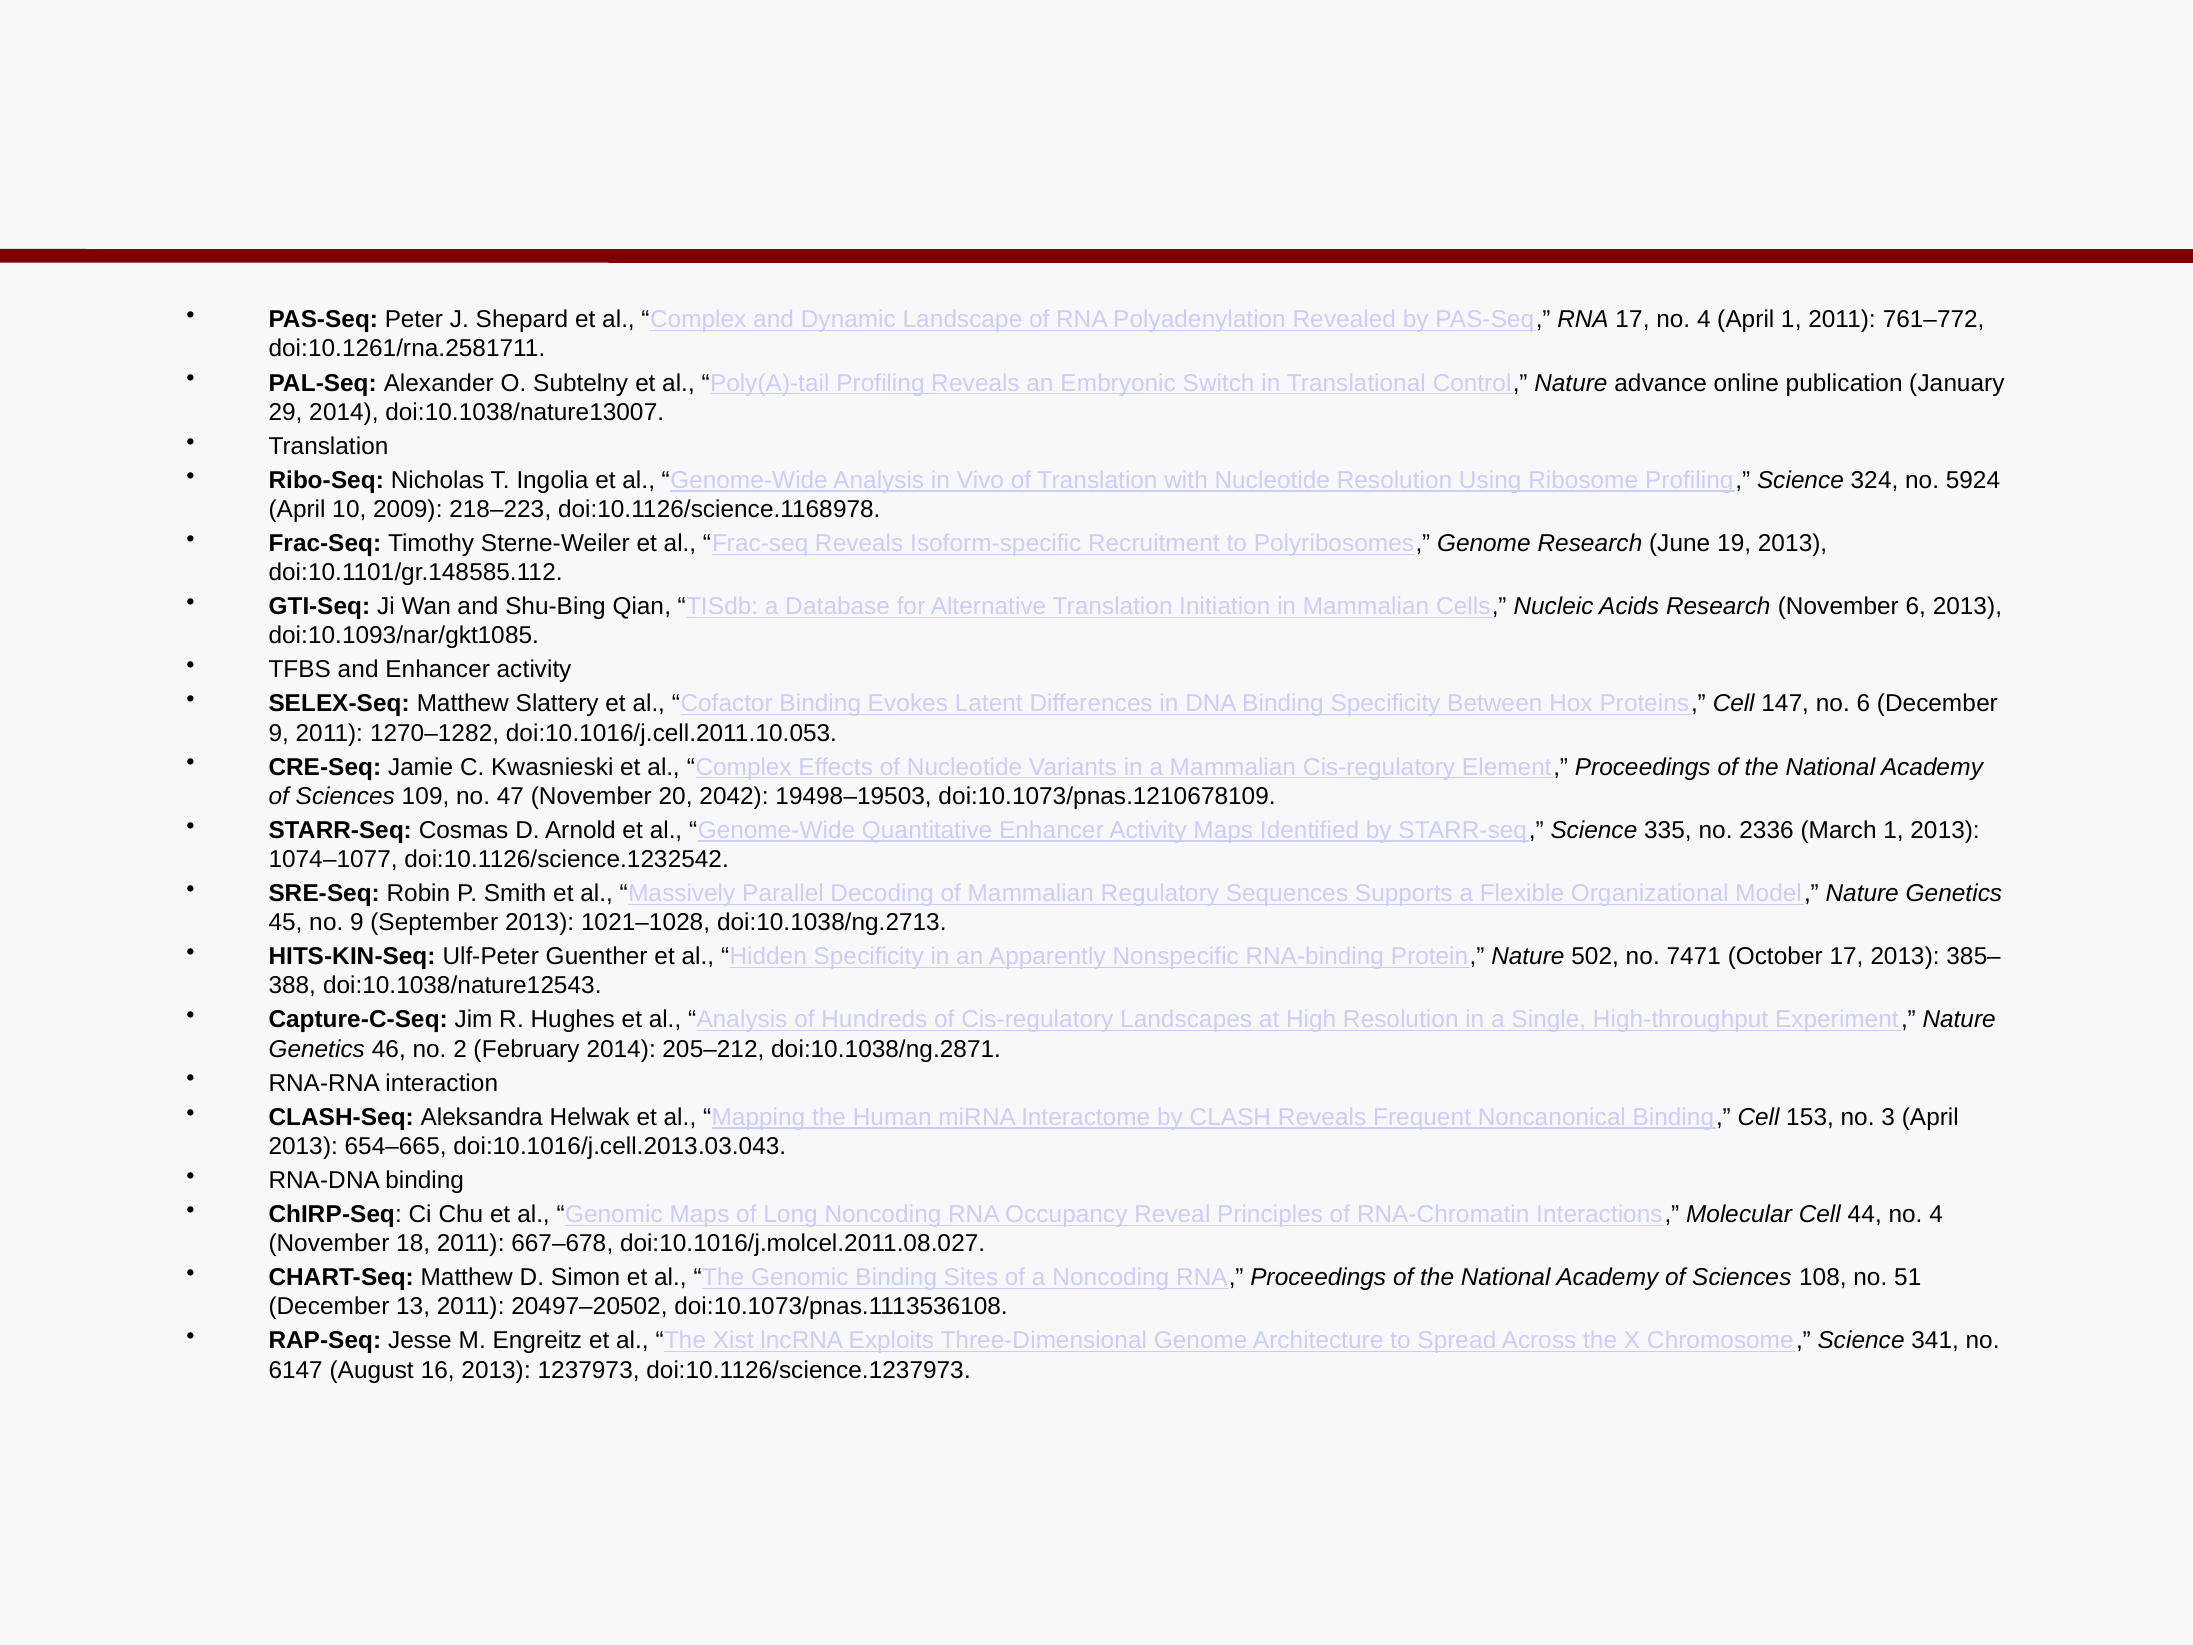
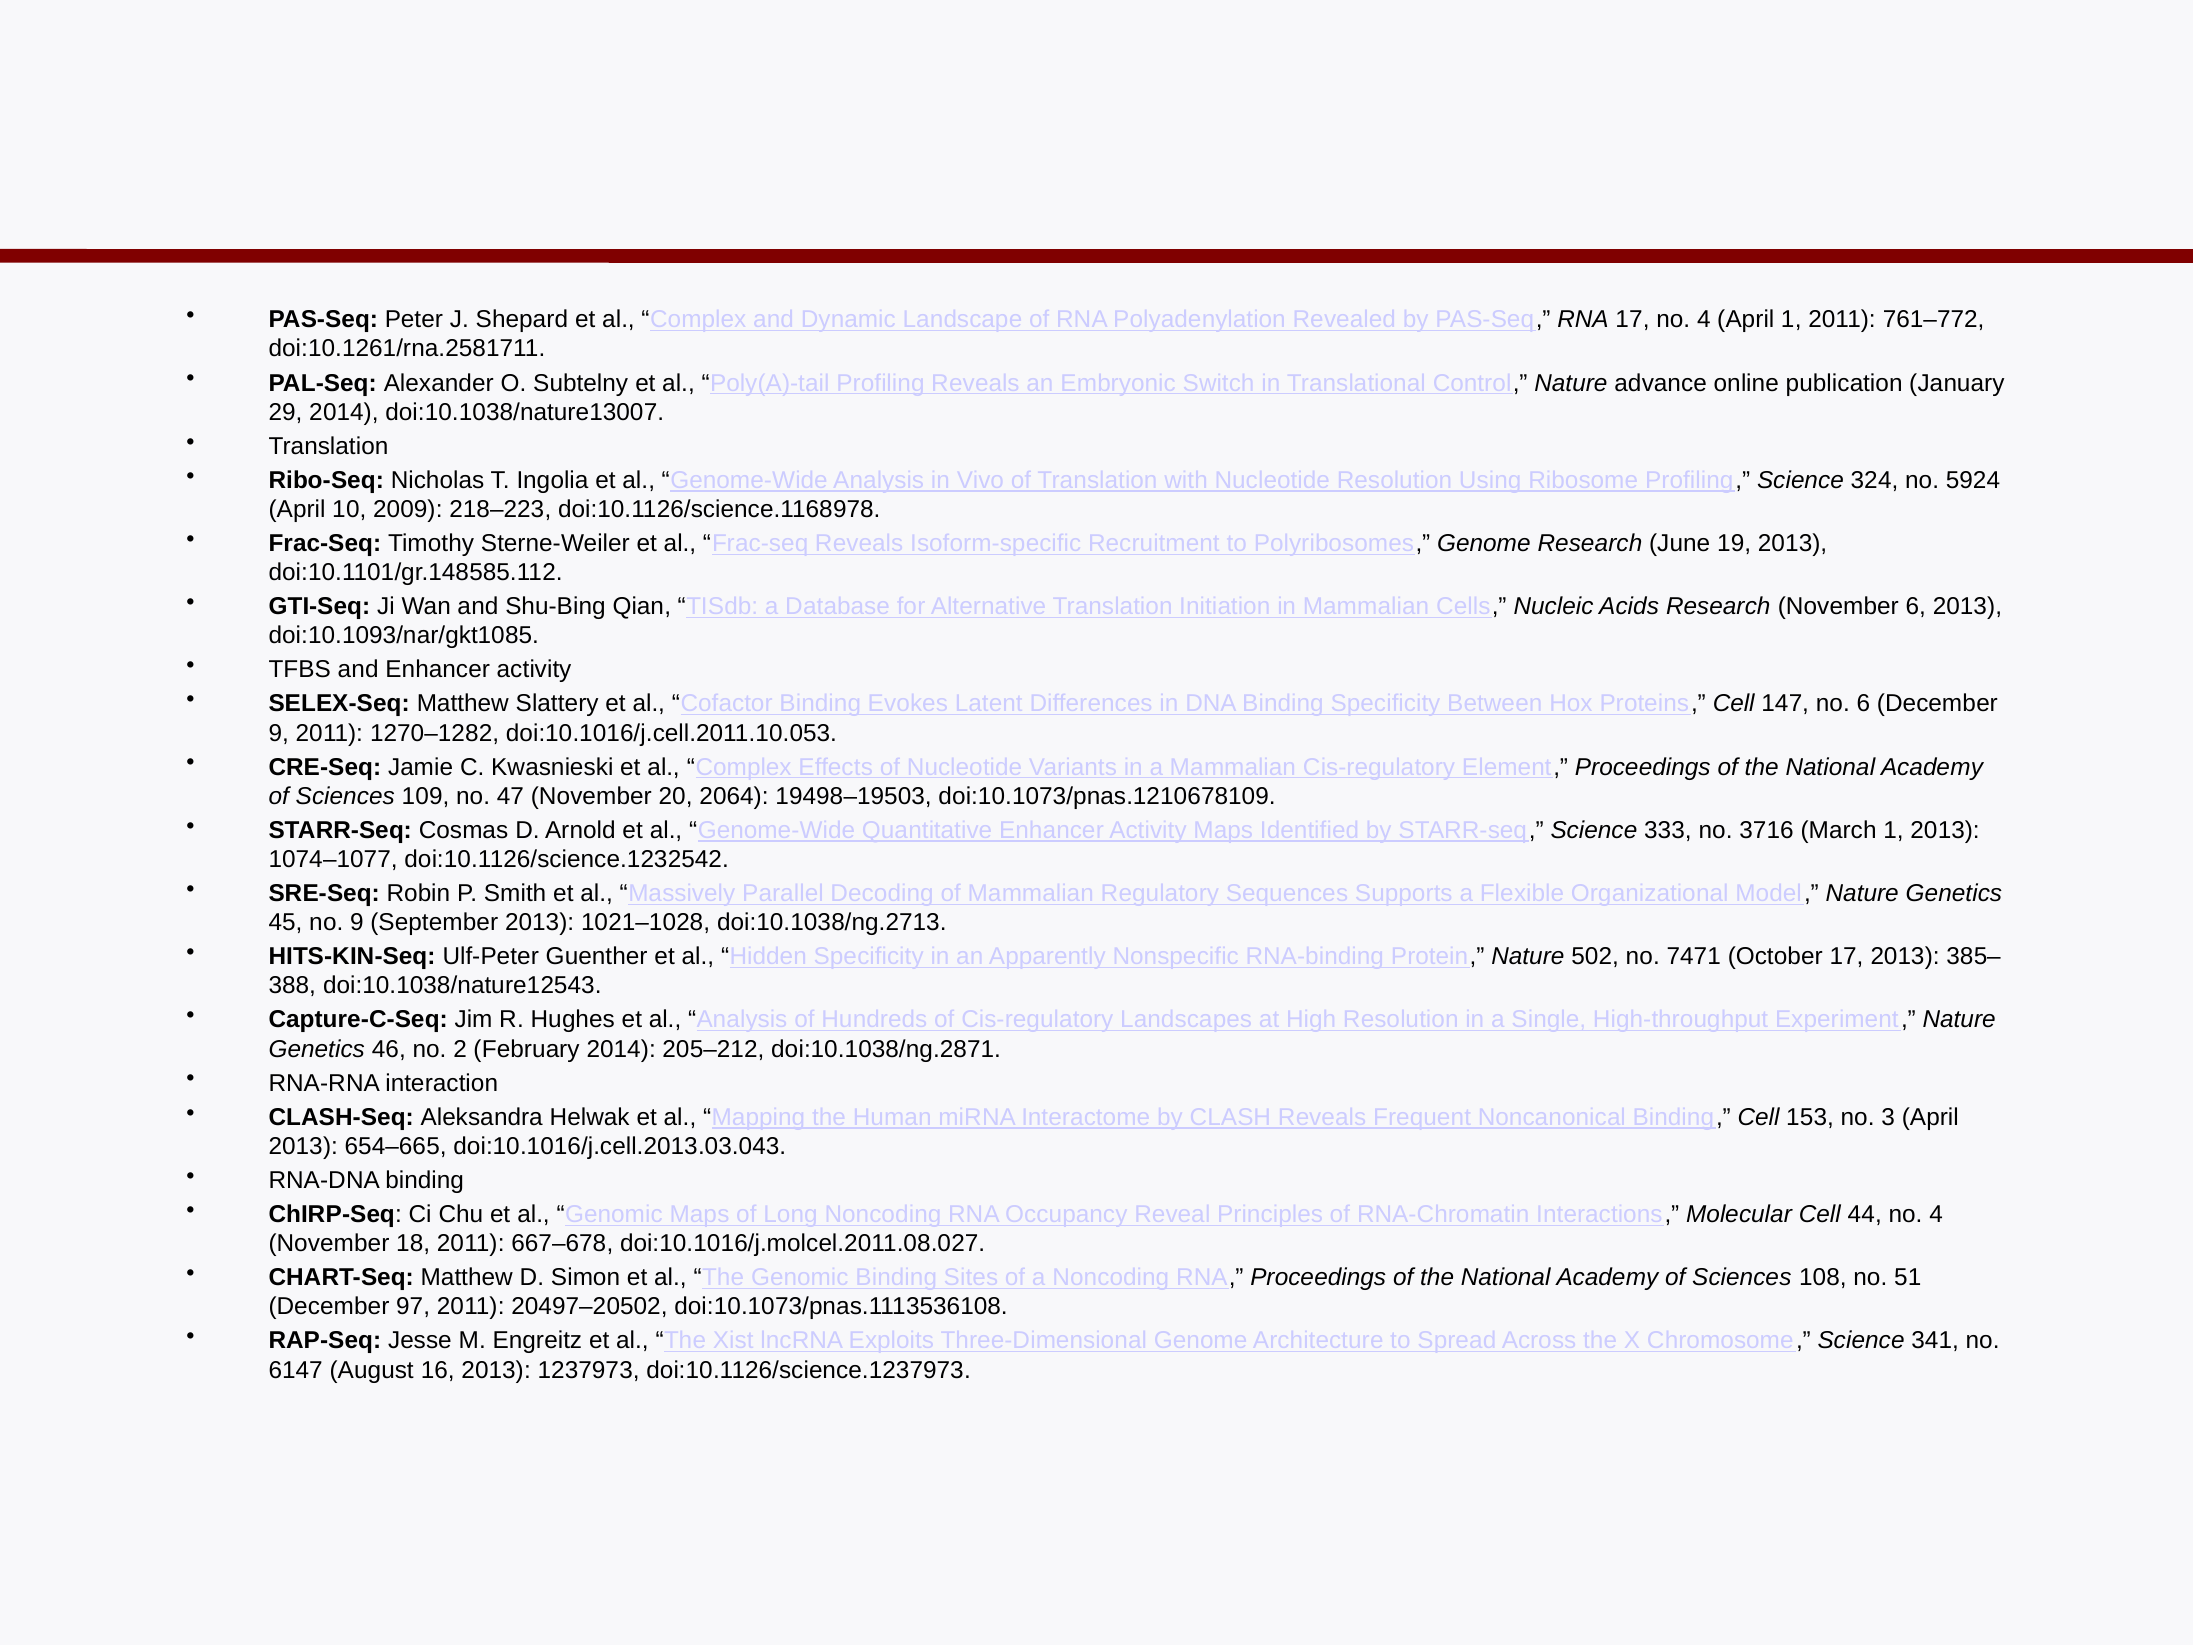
2042: 2042 -> 2064
335: 335 -> 333
2336: 2336 -> 3716
13: 13 -> 97
